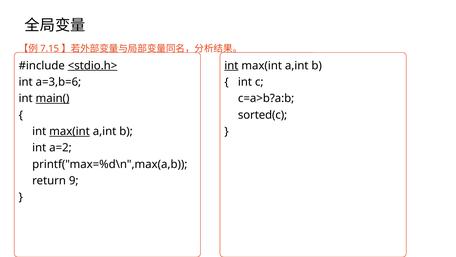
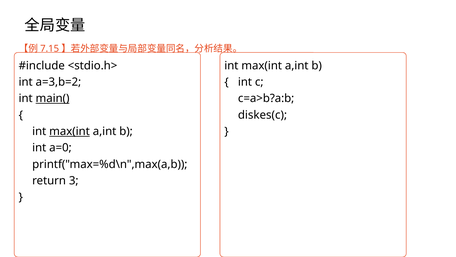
<stdio.h> underline: present -> none
int at (231, 65) underline: present -> none
a=3,b=6: a=3,b=6 -> a=3,b=2
sorted(c: sorted(c -> diskes(c
a=2: a=2 -> a=0
9: 9 -> 3
